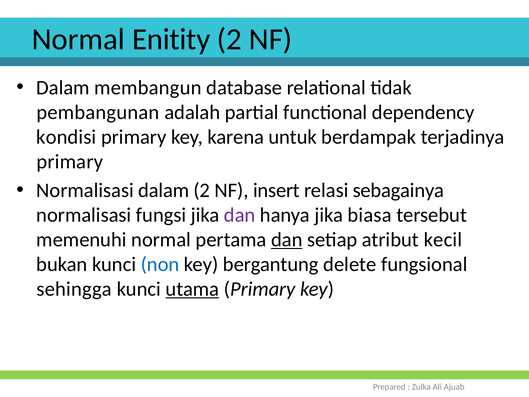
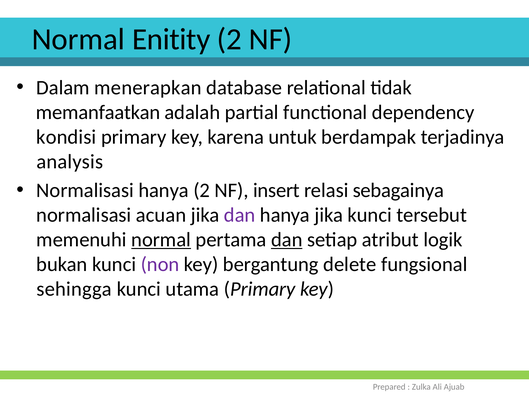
membangun: membangun -> menerapkan
pembangunan: pembangunan -> memanfaatkan
primary at (70, 161): primary -> analysis
Normalisasi dalam: dalam -> hanya
fungsi: fungsi -> acuan
jika biasa: biasa -> kunci
normal at (161, 240) underline: none -> present
kecil: kecil -> logik
non colour: blue -> purple
utama underline: present -> none
